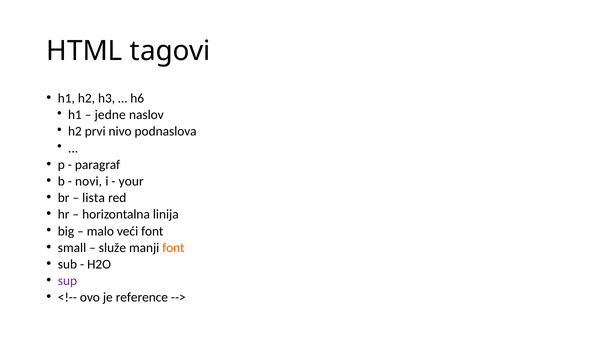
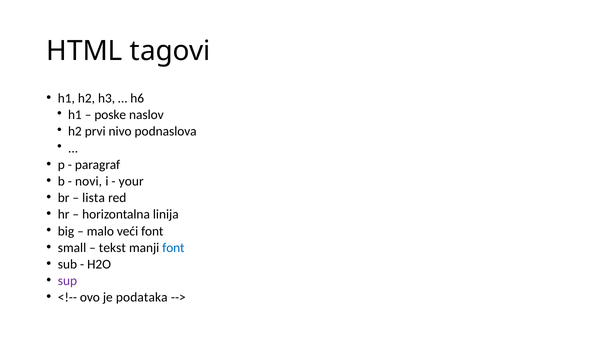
jedne: jedne -> poske
služe: služe -> tekst
font at (173, 248) colour: orange -> blue
reference: reference -> podataka
